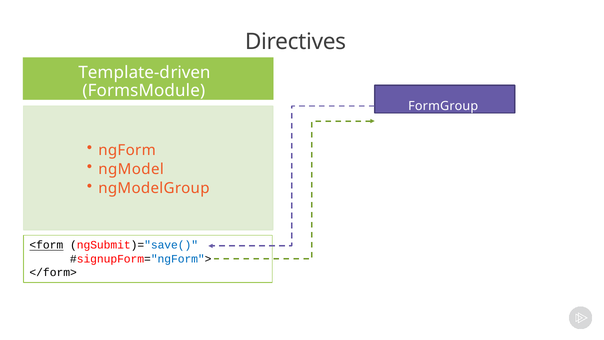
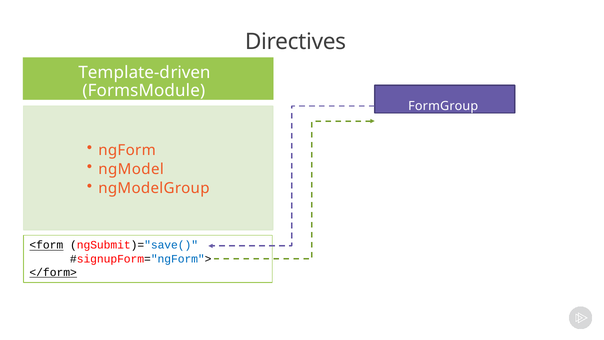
</form> underline: none -> present
